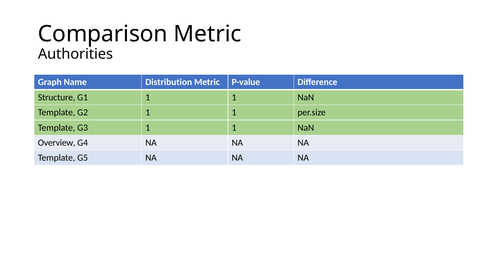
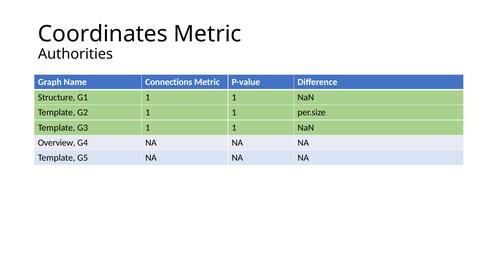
Comparison: Comparison -> Coordinates
Distribution: Distribution -> Connections
